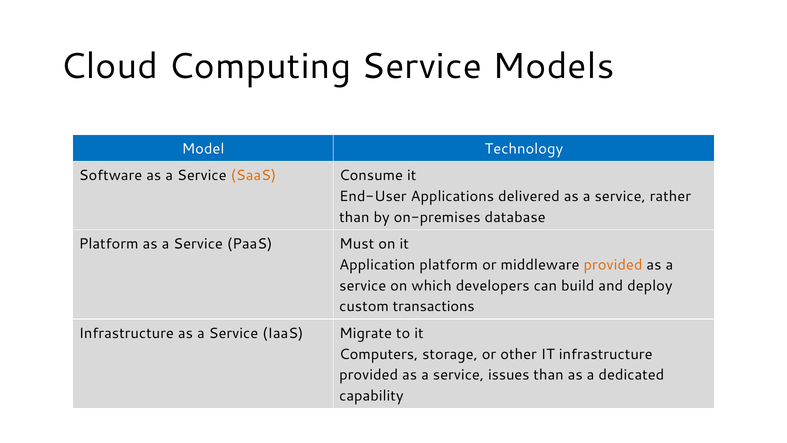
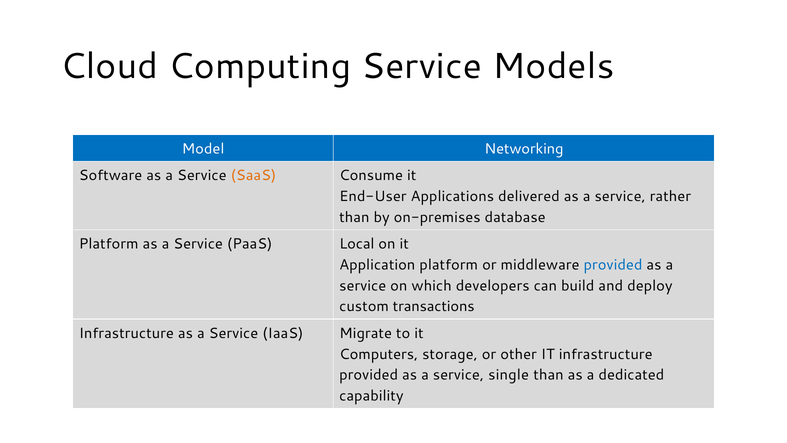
Technology: Technology -> Networking
Must: Must -> Local
provided at (613, 265) colour: orange -> blue
issues: issues -> single
